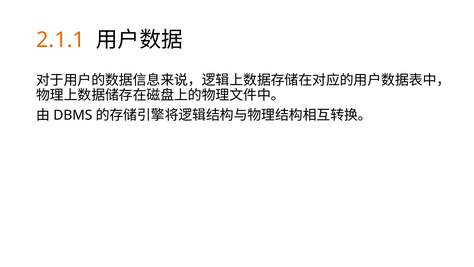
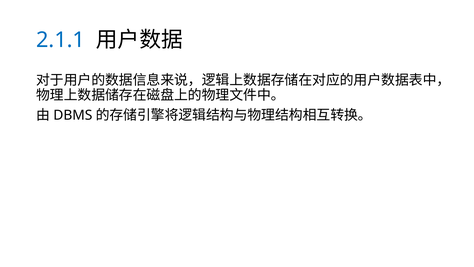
2.1.1 colour: orange -> blue
